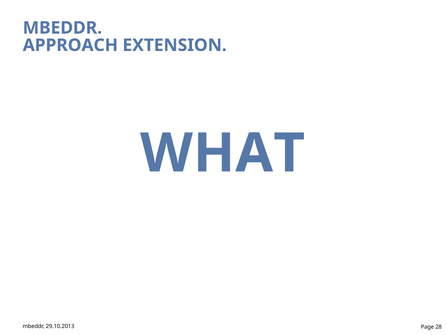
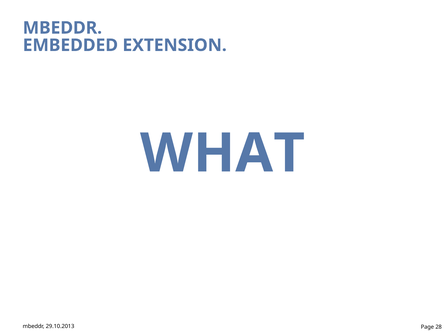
APPROACH: APPROACH -> EMBEDDED
